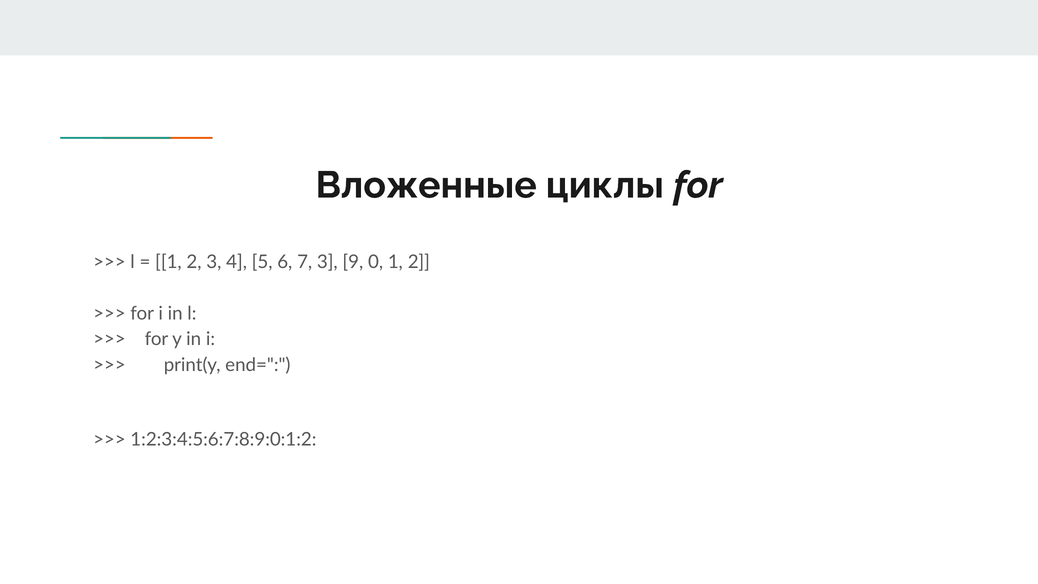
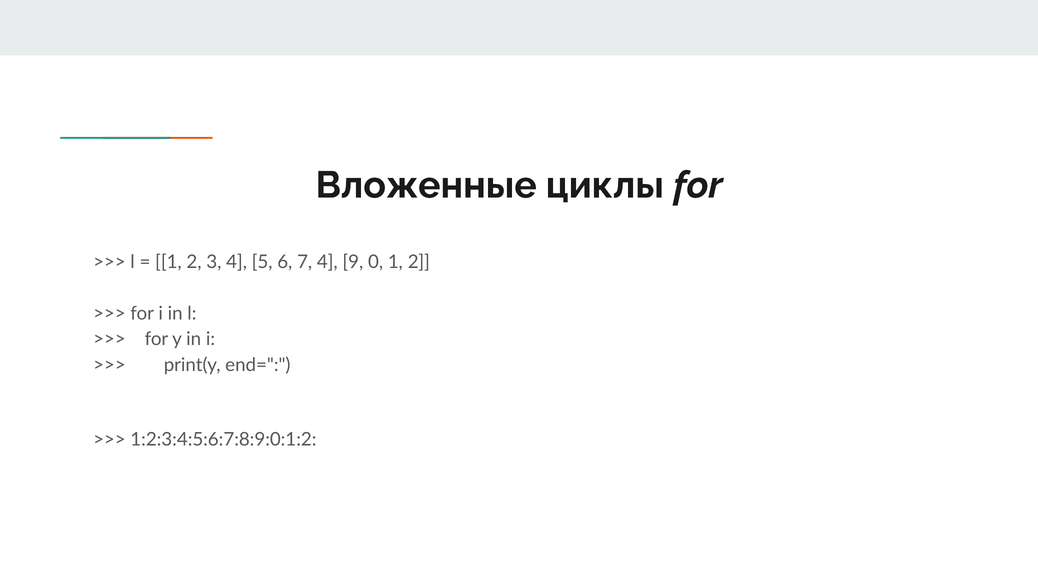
7 3: 3 -> 4
